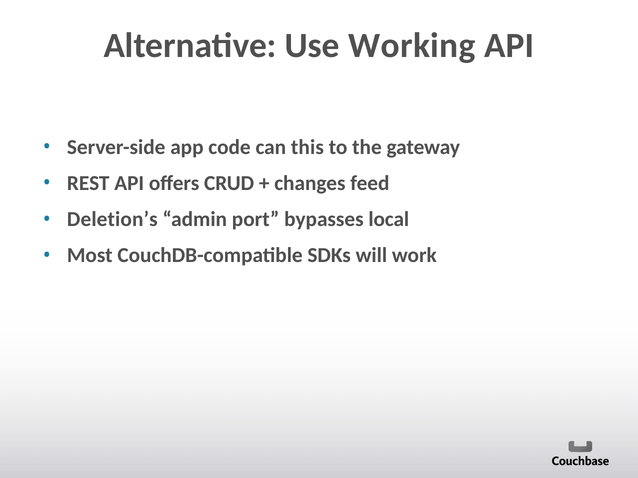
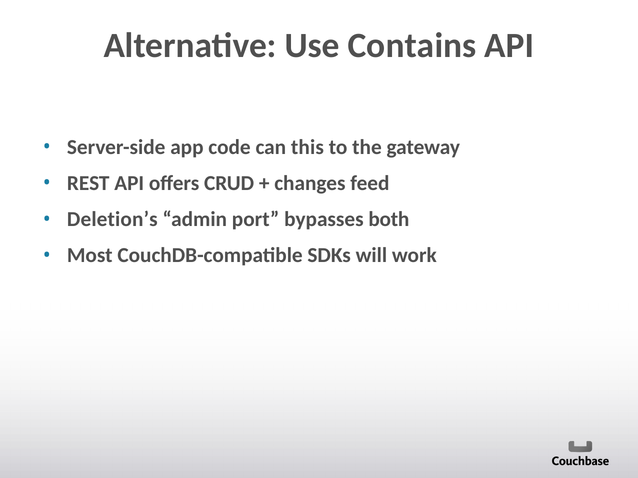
Working: Working -> Contains
local: local -> both
